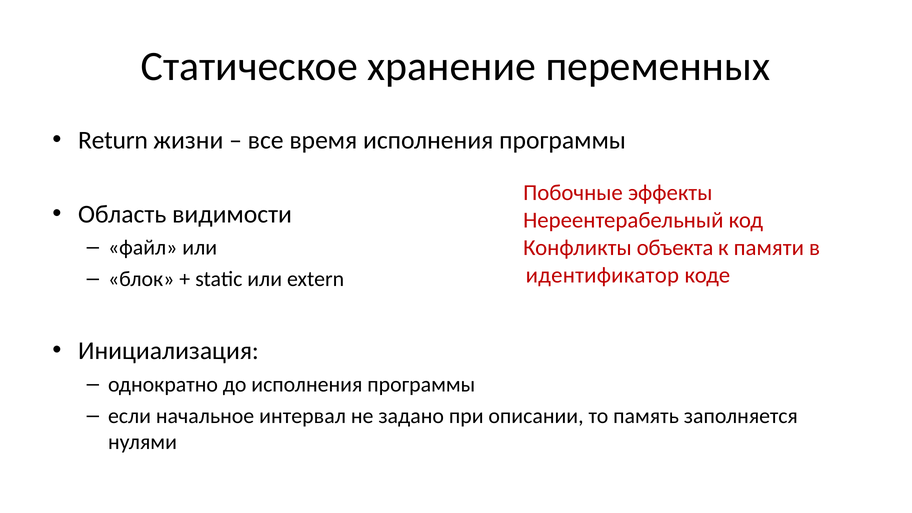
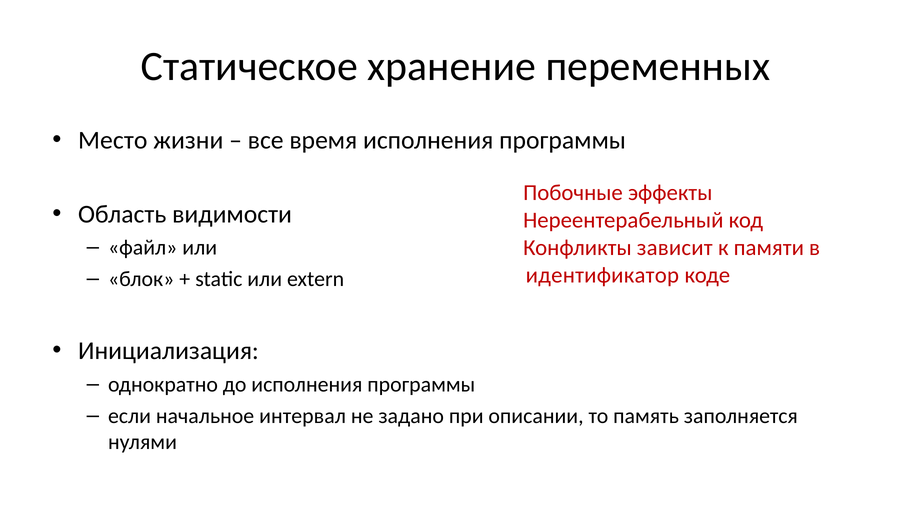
Return: Return -> Место
объекта: объекта -> зависит
